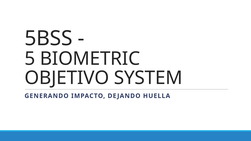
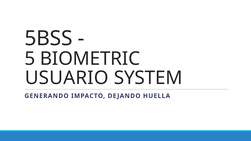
OBJETIVO: OBJETIVO -> USUARIO
